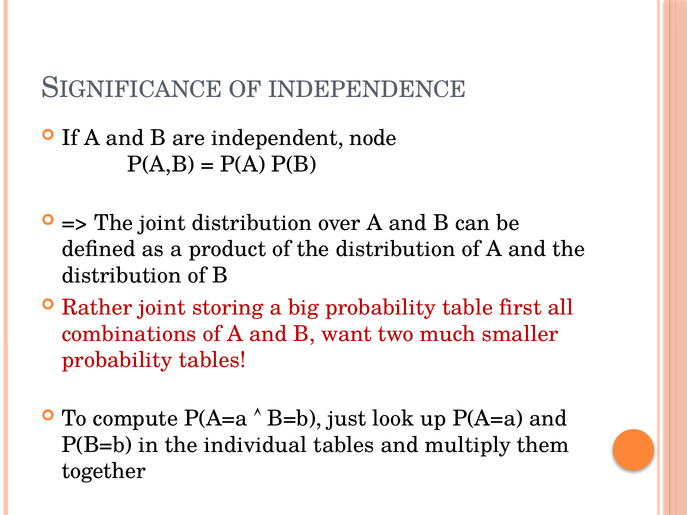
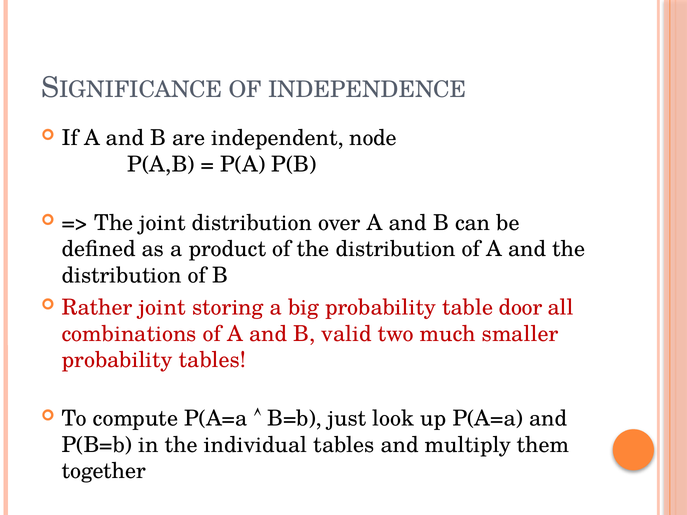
first: first -> door
want: want -> valid
